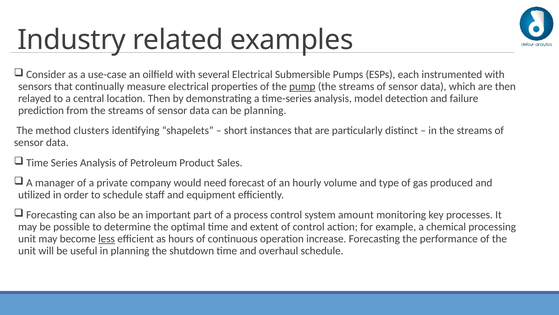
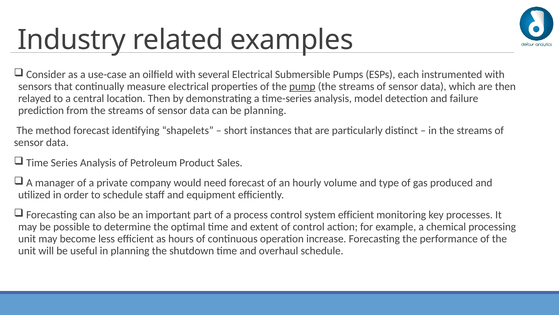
method clusters: clusters -> forecast
system amount: amount -> efficient
less underline: present -> none
